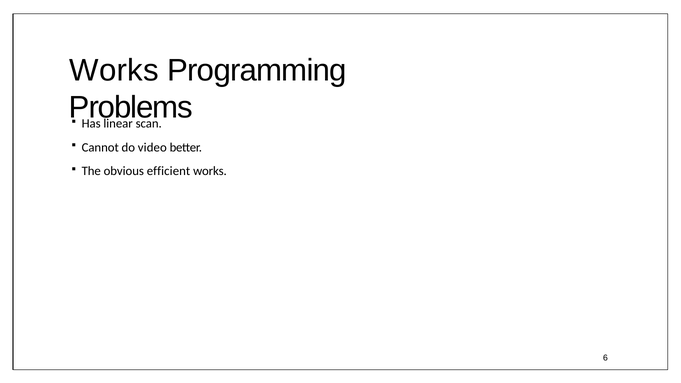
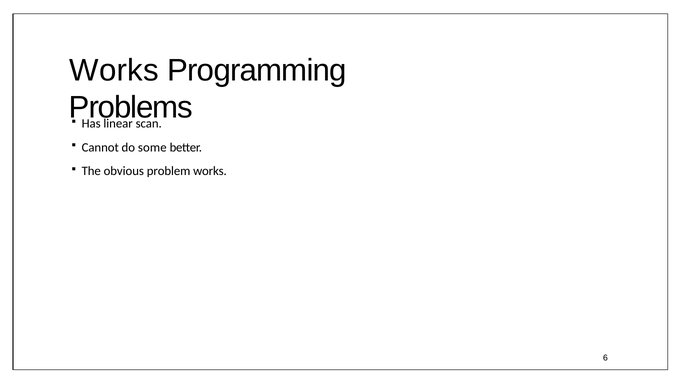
video: video -> some
efficient: efficient -> problem
